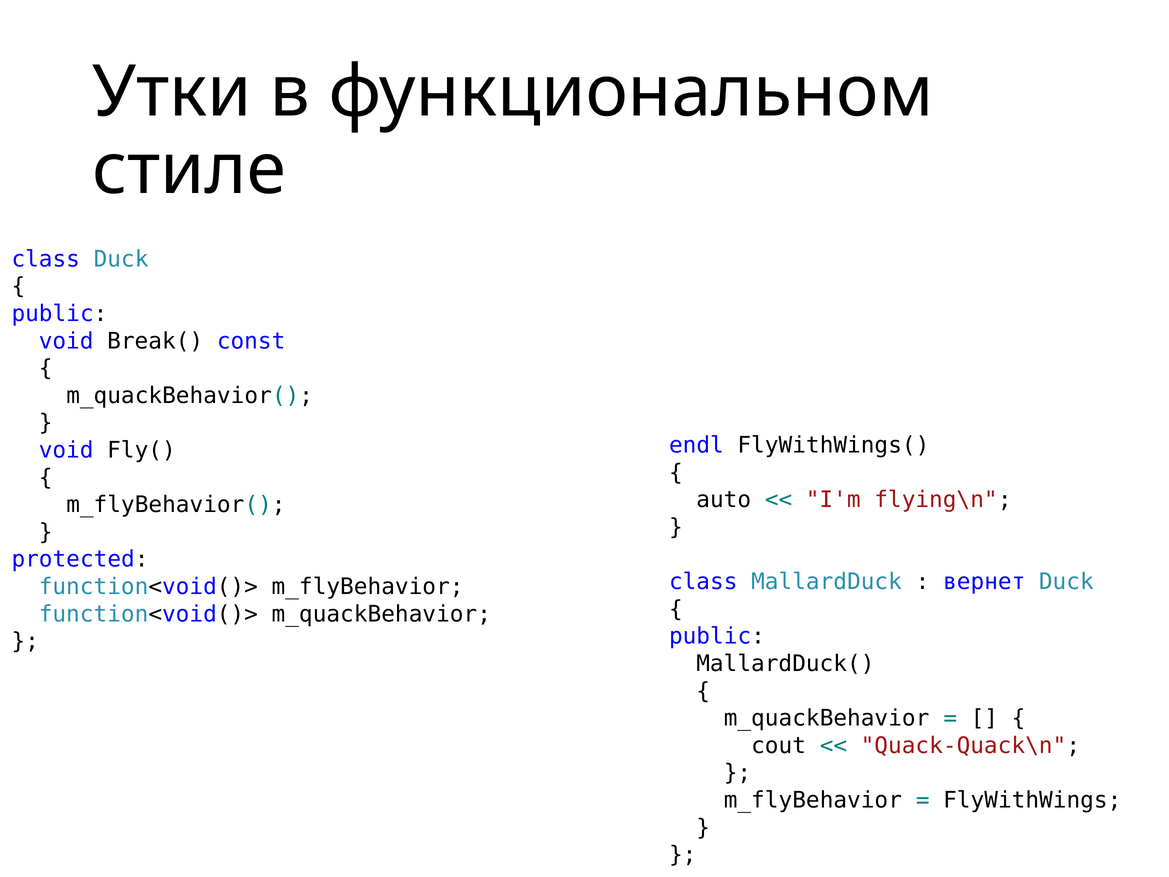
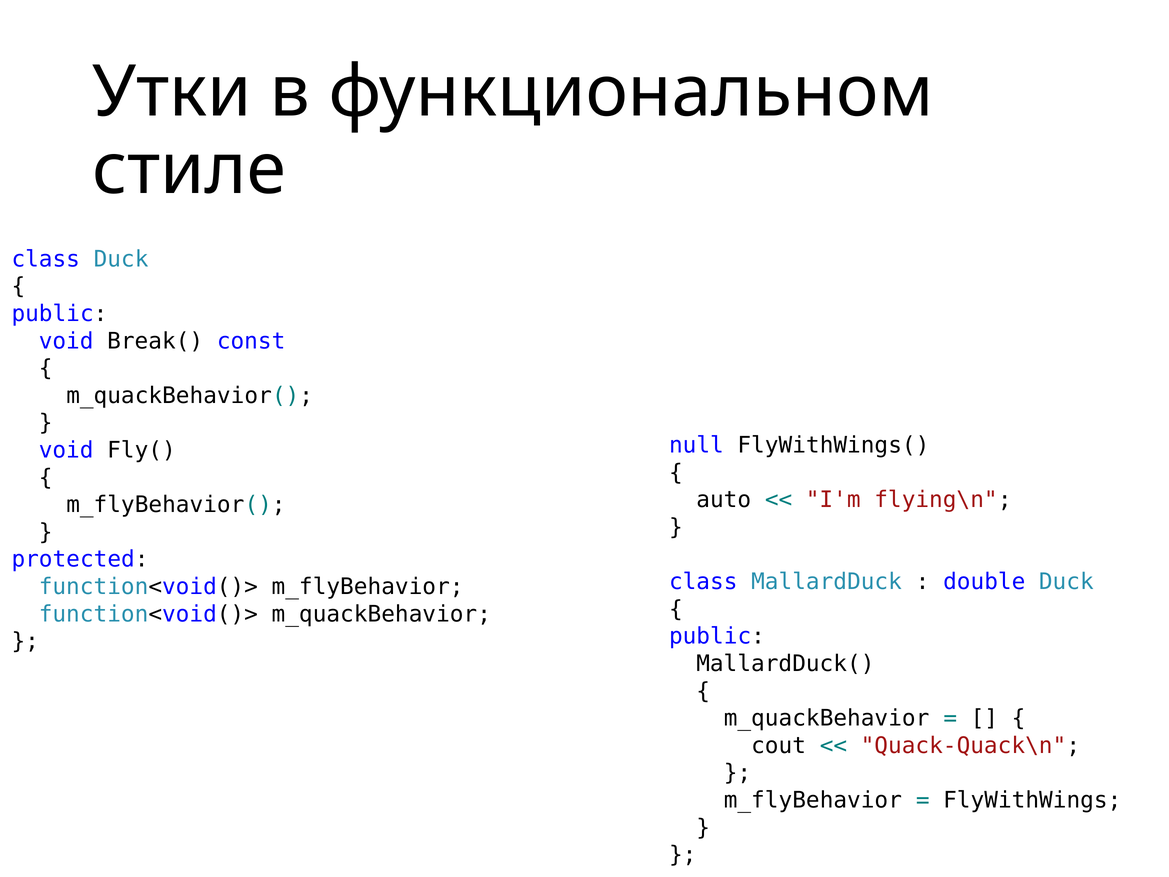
endl: endl -> null
вернет: вернет -> double
